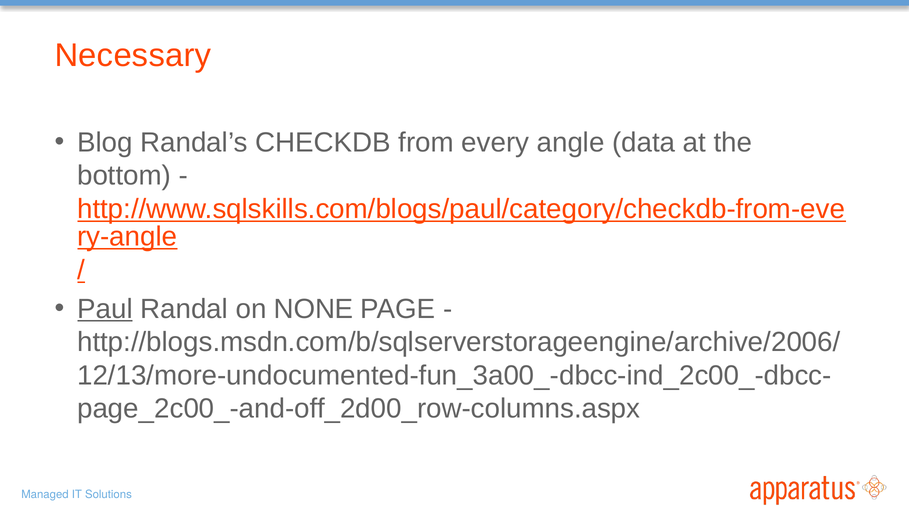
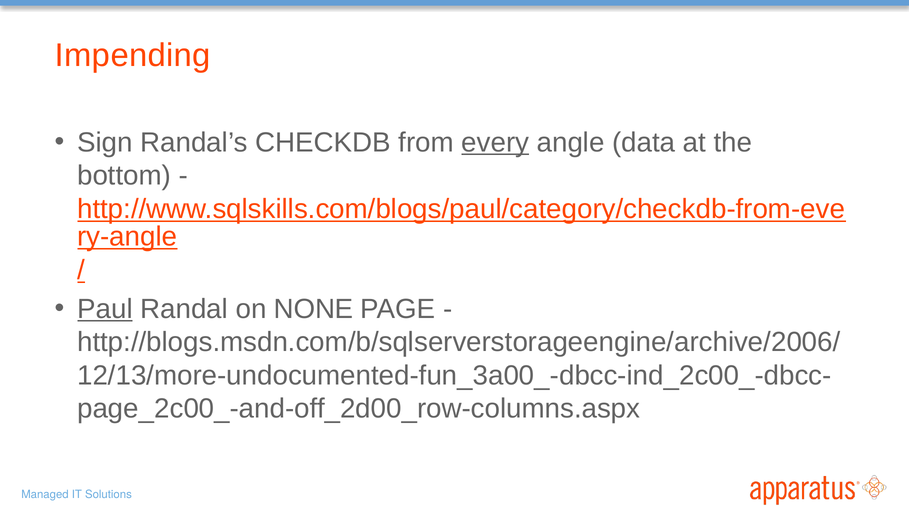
Necessary: Necessary -> Impending
Blog: Blog -> Sign
every underline: none -> present
